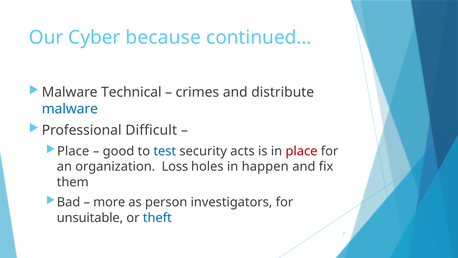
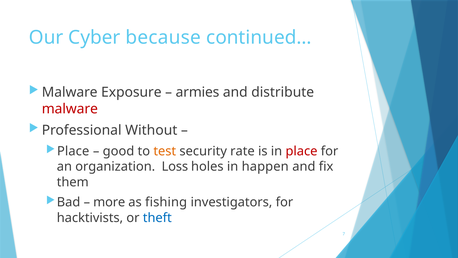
Technical: Technical -> Exposure
crimes: crimes -> armies
malware at (70, 109) colour: blue -> red
Difficult: Difficult -> Without
test colour: blue -> orange
acts: acts -> rate
person: person -> fishing
unsuitable: unsuitable -> hacktivists
